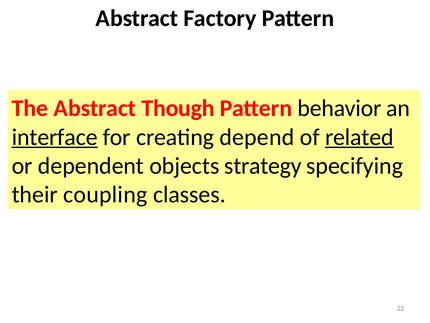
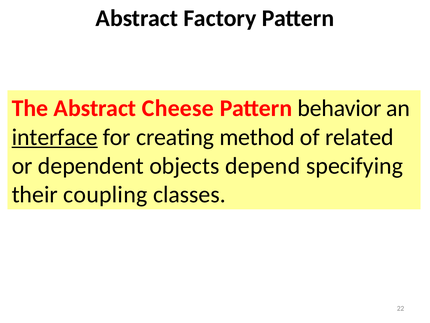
Though: Though -> Cheese
depend: depend -> method
related underline: present -> none
strategy: strategy -> depend
